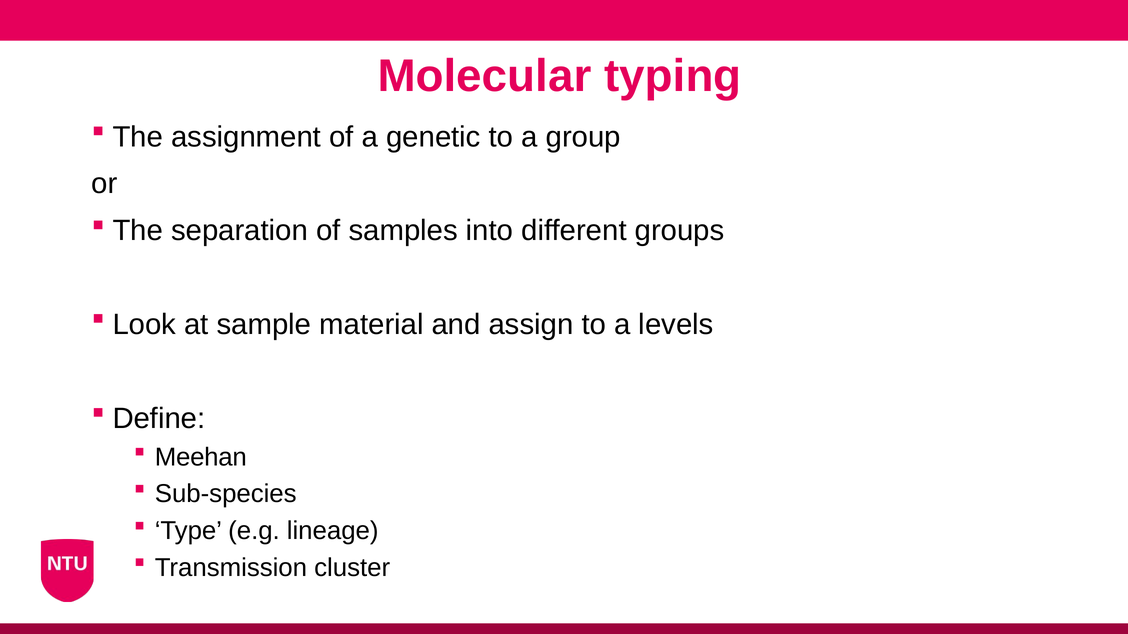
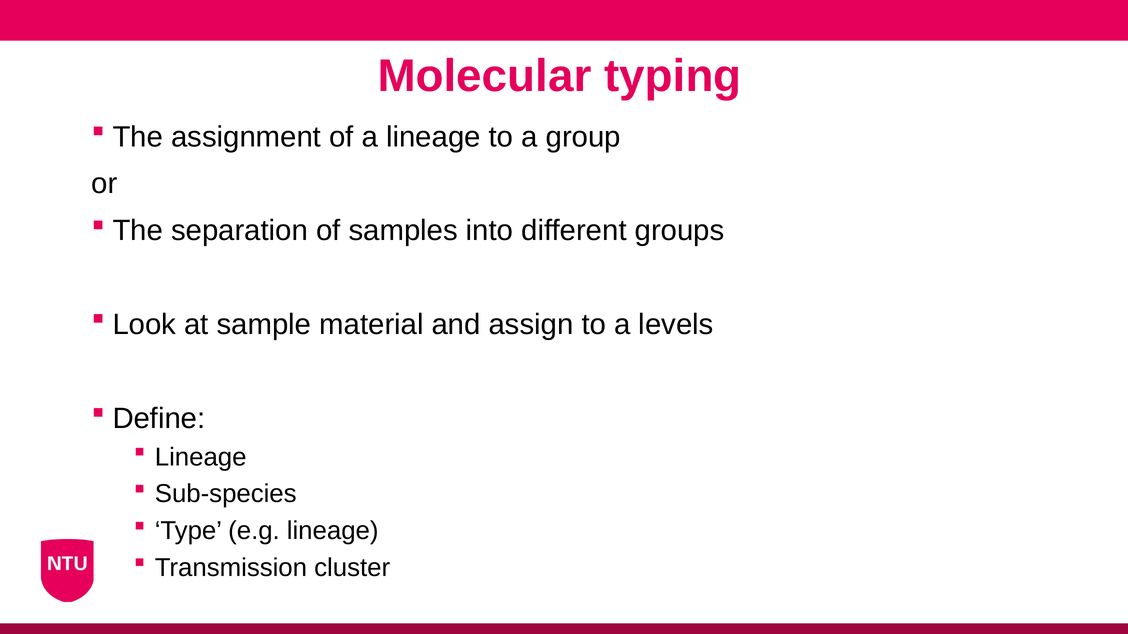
a genetic: genetic -> lineage
Meehan at (201, 457): Meehan -> Lineage
